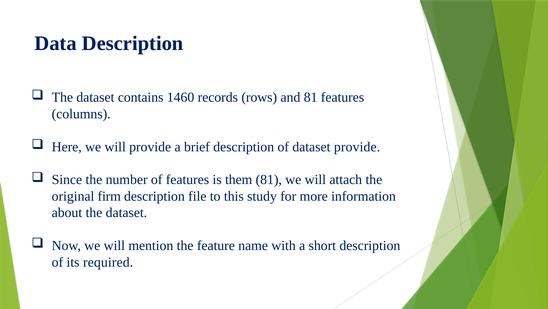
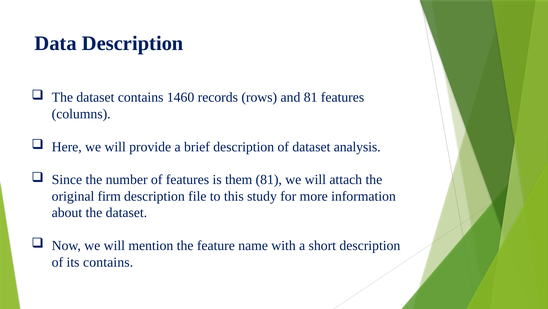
dataset provide: provide -> analysis
its required: required -> contains
